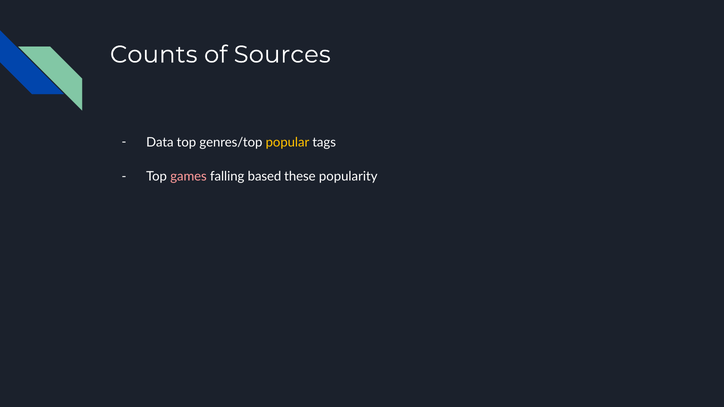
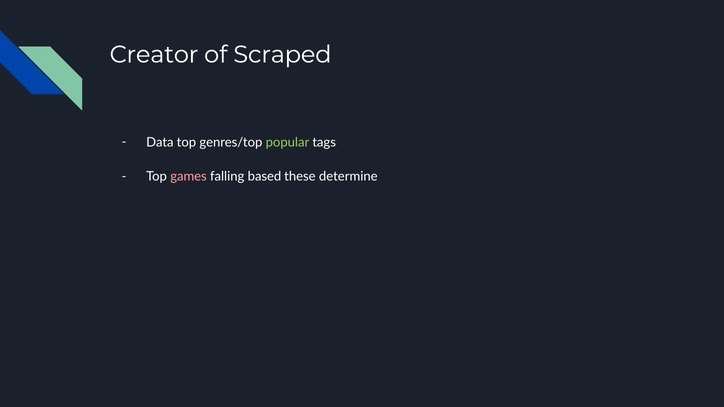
Counts: Counts -> Creator
Sources: Sources -> Scraped
popular colour: yellow -> light green
popularity: popularity -> determine
